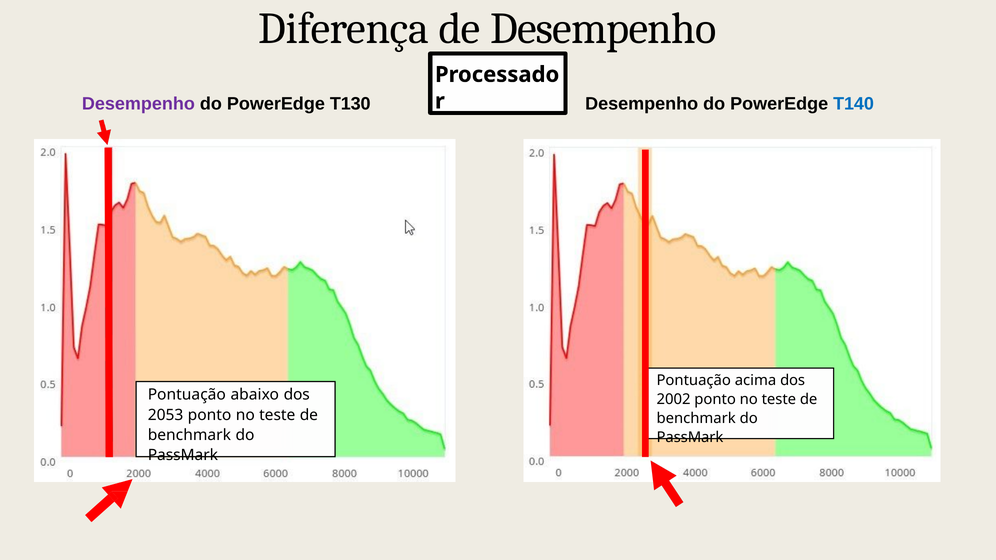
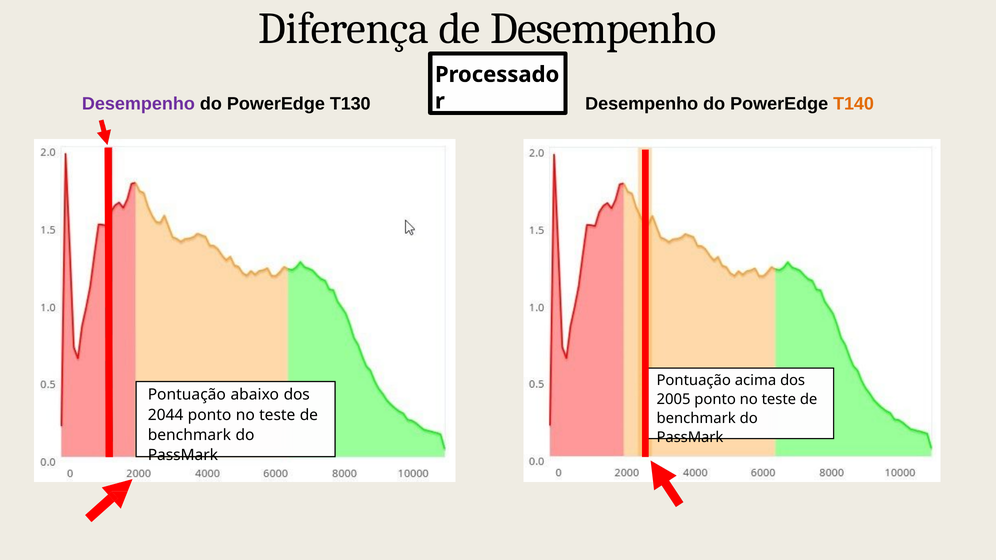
T140 colour: blue -> orange
2002: 2002 -> 2005
2053: 2053 -> 2044
